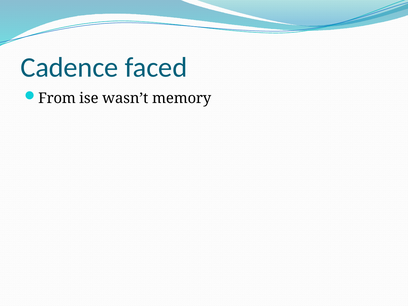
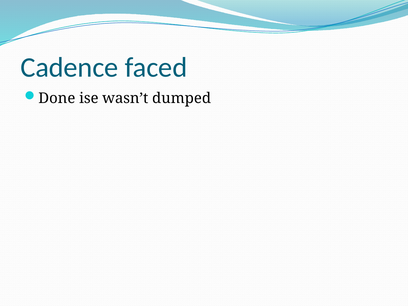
From: From -> Done
memory: memory -> dumped
